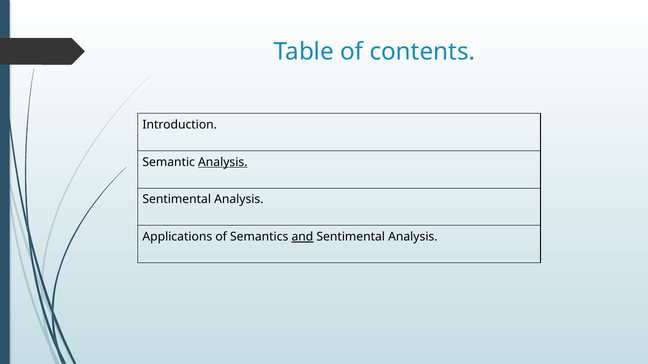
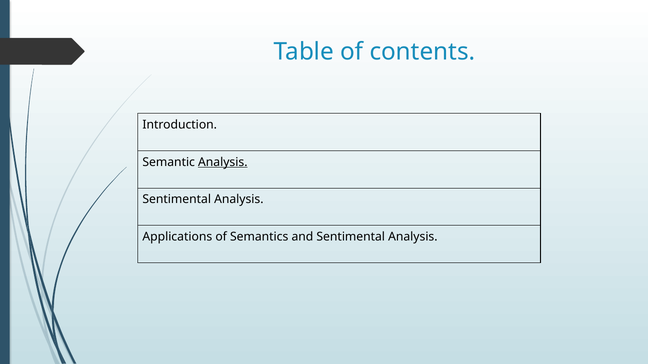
and underline: present -> none
